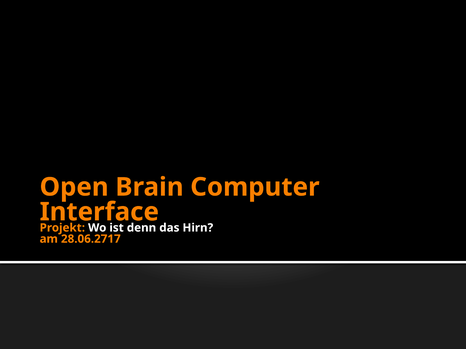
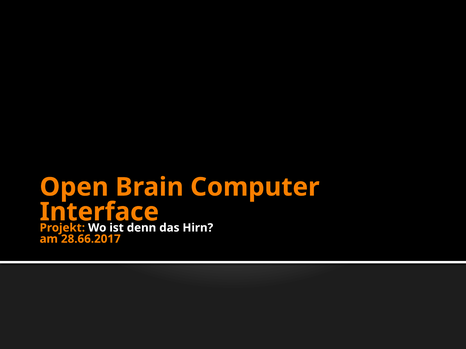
28.06.2717: 28.06.2717 -> 28.66.2017
